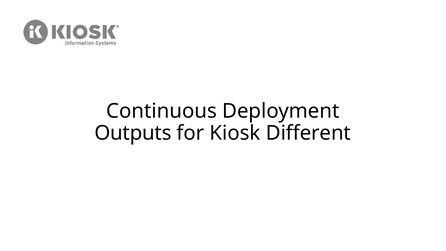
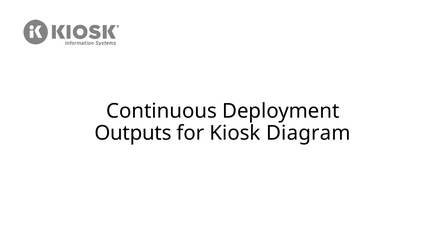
Different: Different -> Diagram
